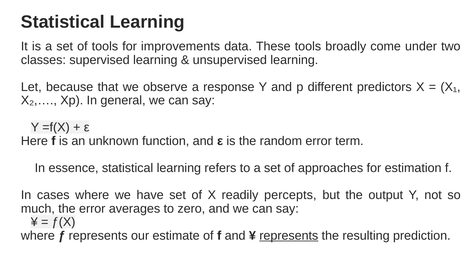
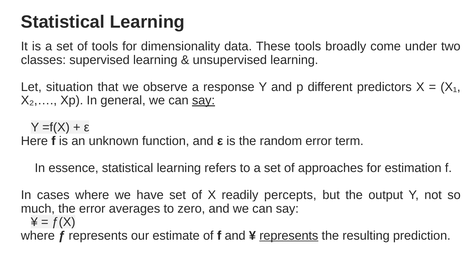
improvements: improvements -> dimensionality
because: because -> situation
say at (203, 100) underline: none -> present
